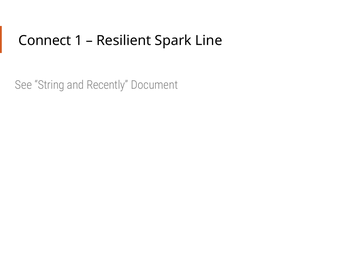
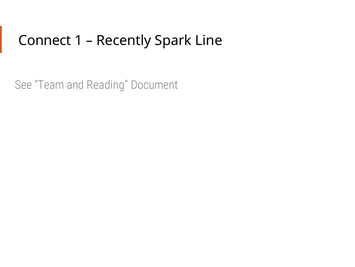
Resilient: Resilient -> Recently
String: String -> Team
Recently: Recently -> Reading
